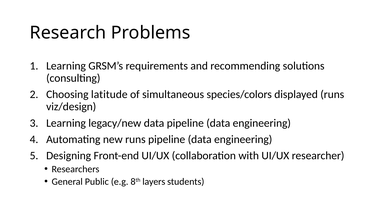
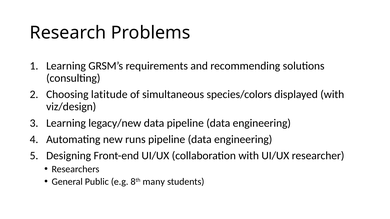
displayed runs: runs -> with
layers: layers -> many
